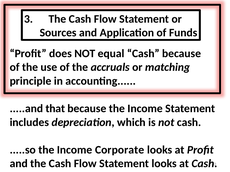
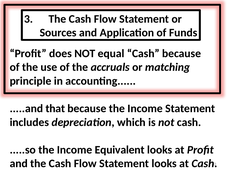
Corporate: Corporate -> Equivalent
